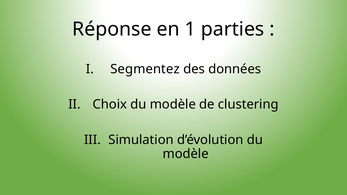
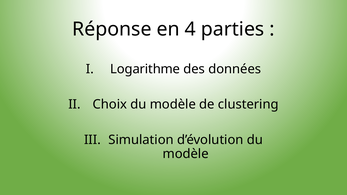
1: 1 -> 4
Segmentez: Segmentez -> Logarithme
